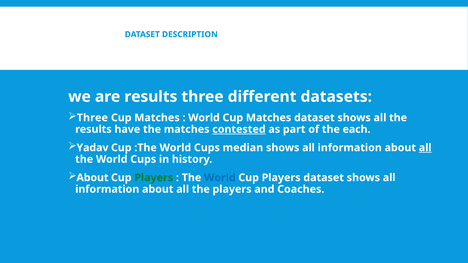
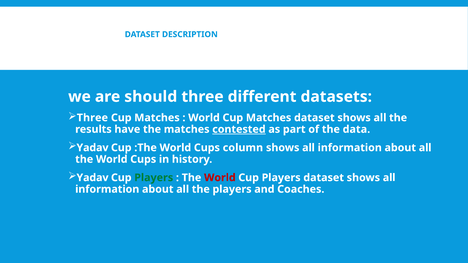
are results: results -> should
each: each -> data
median: median -> column
all at (425, 148) underline: present -> none
About at (92, 178): About -> Yadav
World at (220, 178) colour: blue -> red
